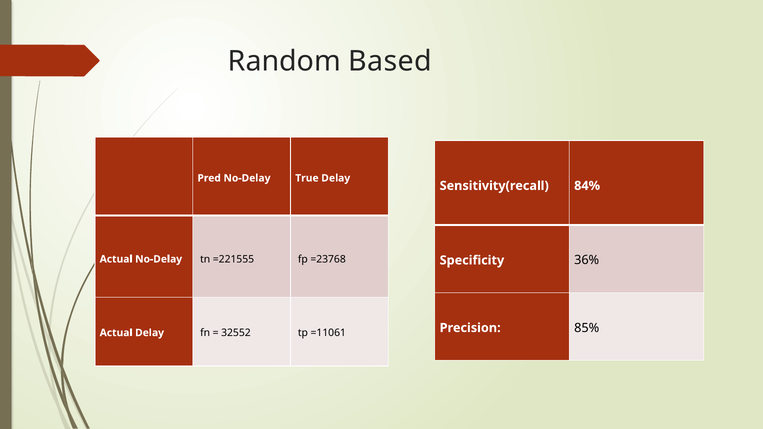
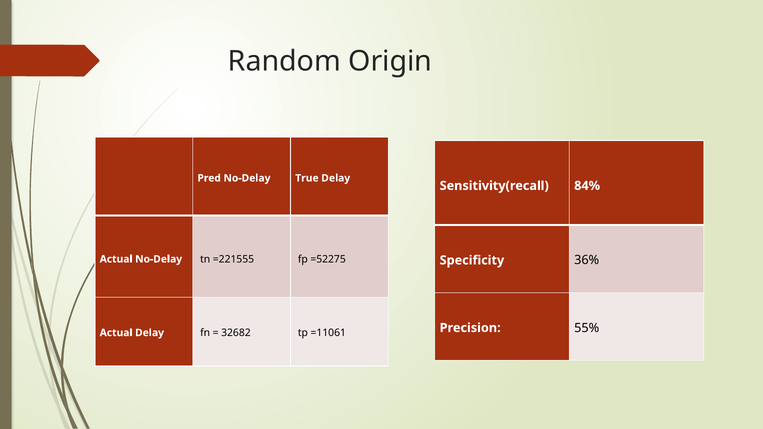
Based: Based -> Origin
=23768: =23768 -> =52275
85%: 85% -> 55%
32552: 32552 -> 32682
